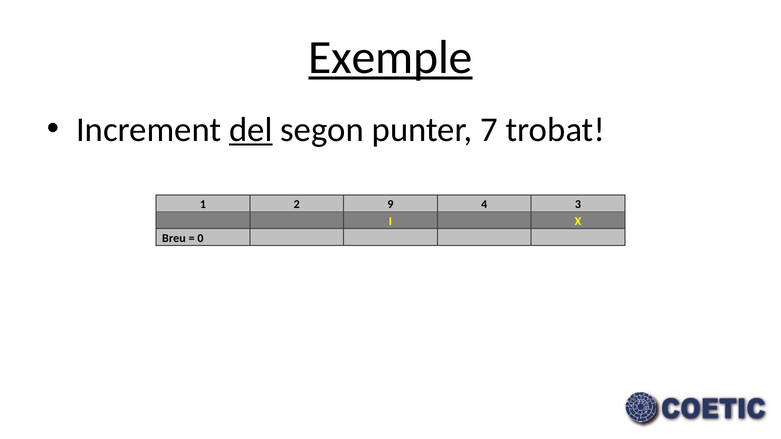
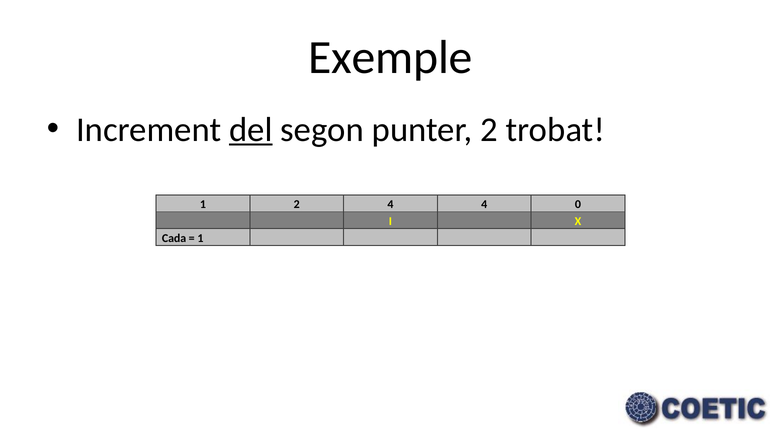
Exemple underline: present -> none
punter 7: 7 -> 2
2 9: 9 -> 4
3: 3 -> 0
Breu: Breu -> Cada
0 at (200, 239): 0 -> 1
